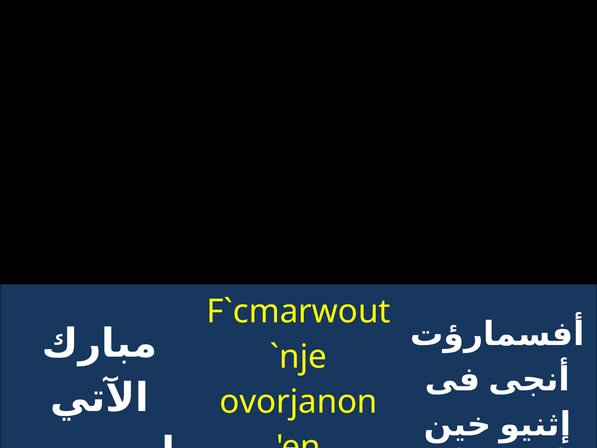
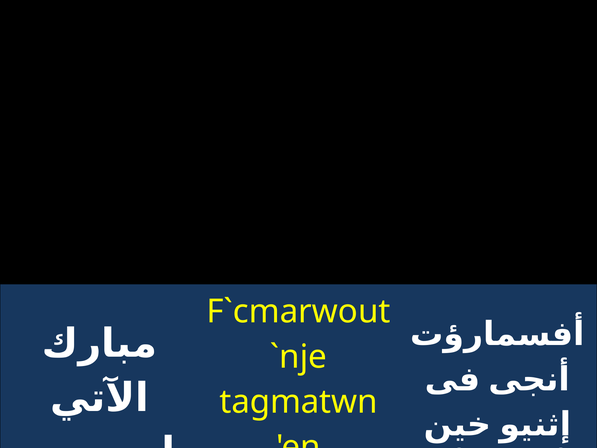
ovorjanon: ovorjanon -> tagmatwn
